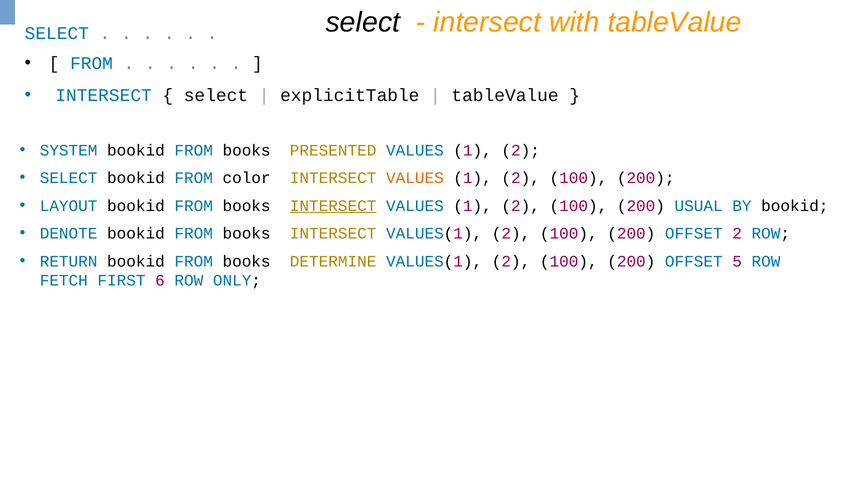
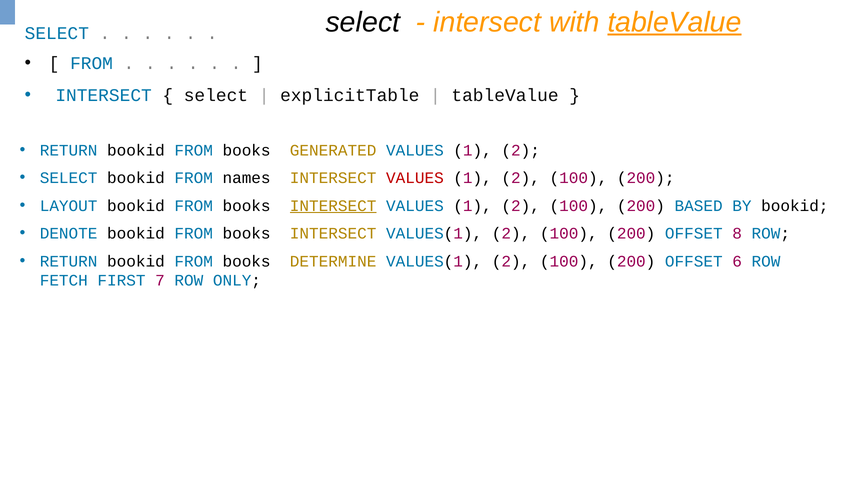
tableValue at (675, 22) underline: none -> present
SYSTEM at (69, 150): SYSTEM -> RETURN
PRESENTED: PRESENTED -> GENERATED
color: color -> names
VALUES at (415, 178) colour: orange -> red
USUAL: USUAL -> BASED
OFFSET 2: 2 -> 8
5: 5 -> 6
6: 6 -> 7
